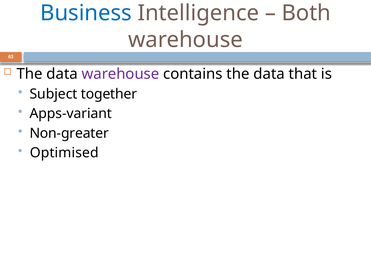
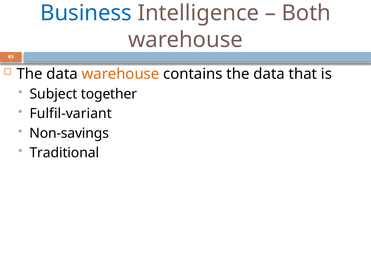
warehouse at (120, 74) colour: purple -> orange
Apps-variant: Apps-variant -> Fulfil-variant
Non-greater: Non-greater -> Non-savings
Optimised: Optimised -> Traditional
